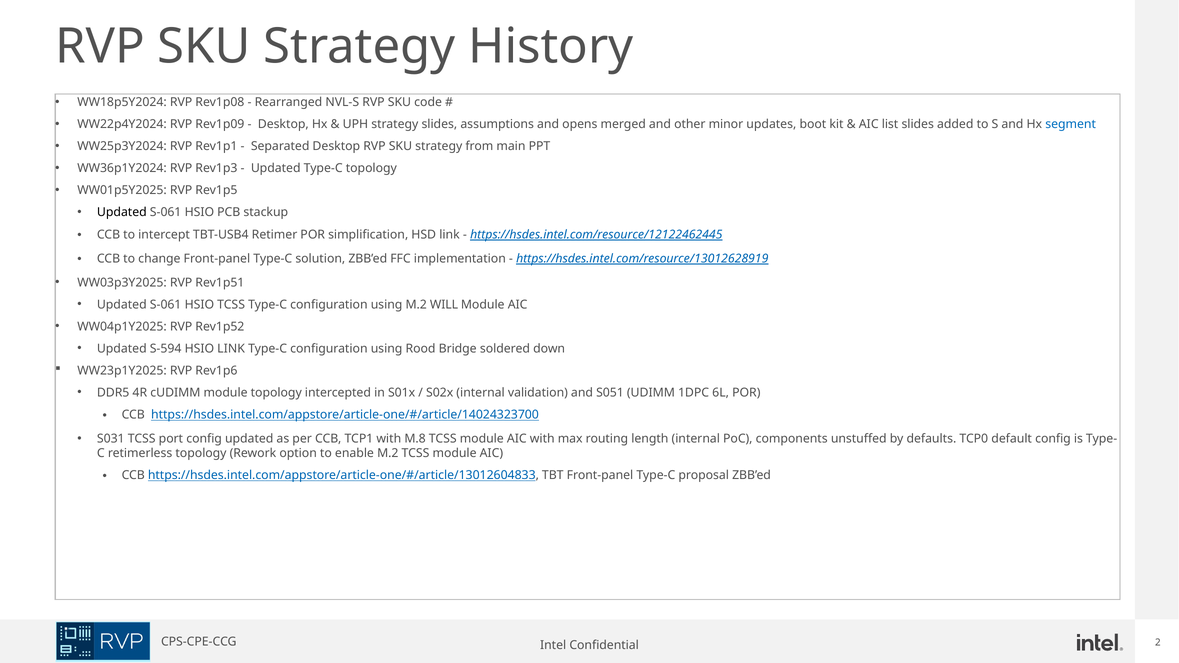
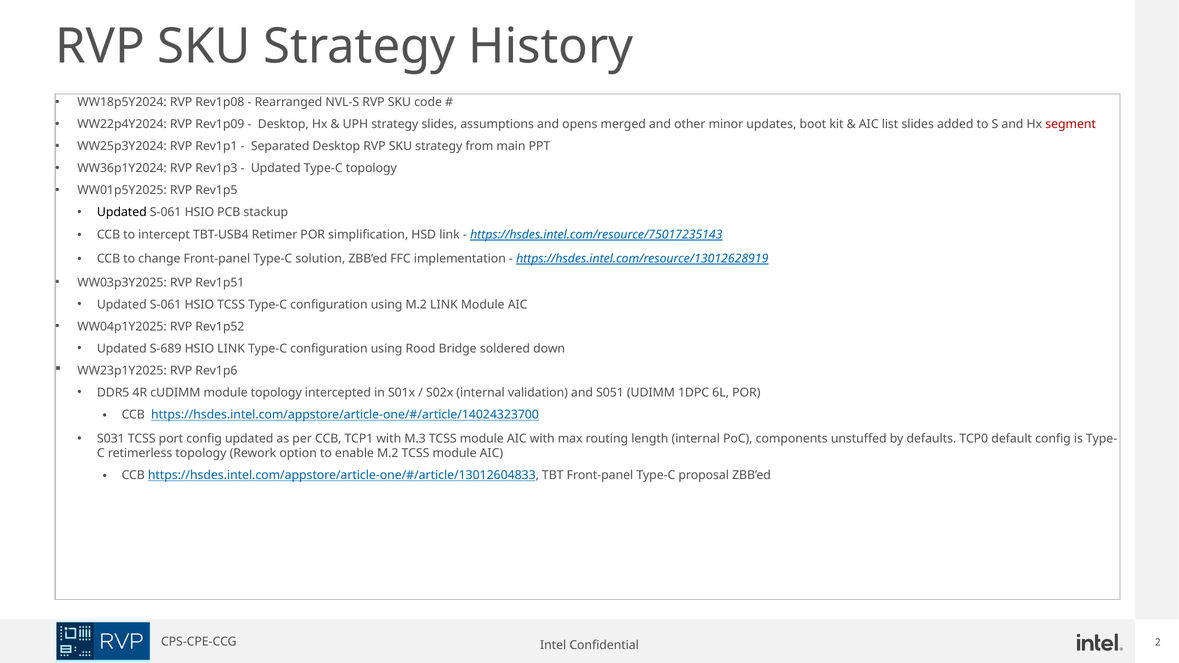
segment colour: blue -> red
https://hsdes.intel.com/resource/12122462445: https://hsdes.intel.com/resource/12122462445 -> https://hsdes.intel.com/resource/75017235143
M.2 WILL: WILL -> LINK
S-594: S-594 -> S-689
M.8: M.8 -> M.3
